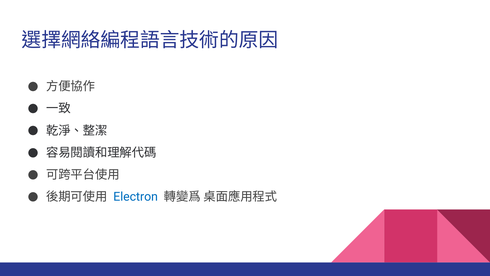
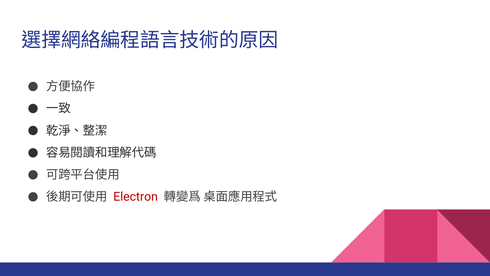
Electron colour: blue -> red
